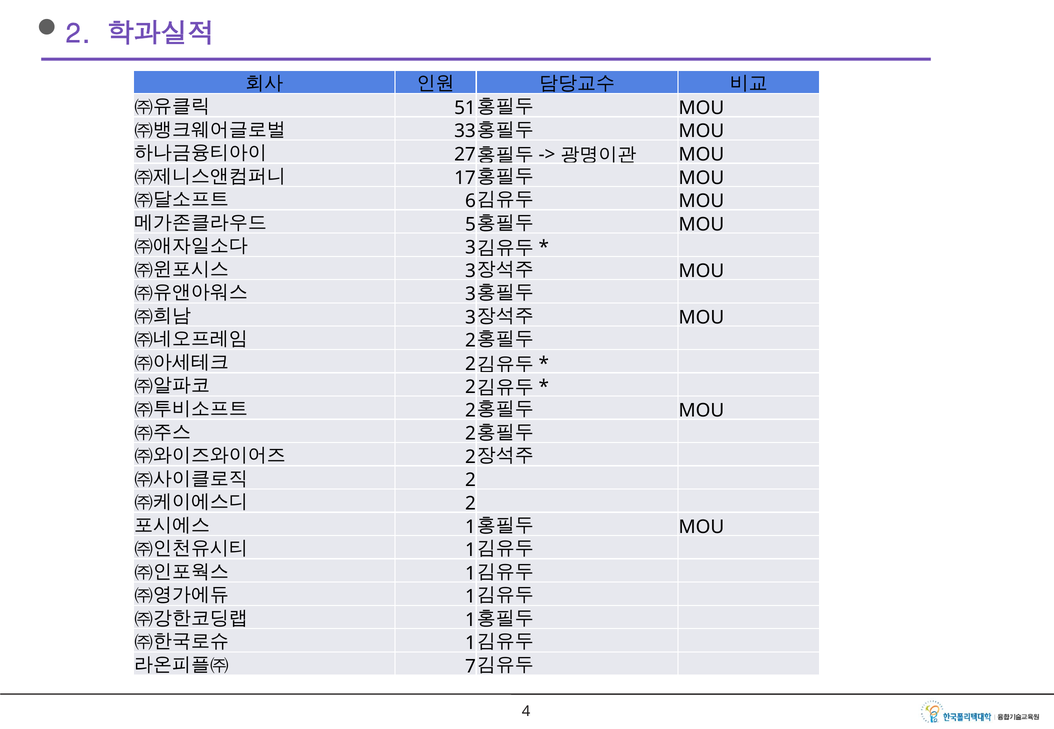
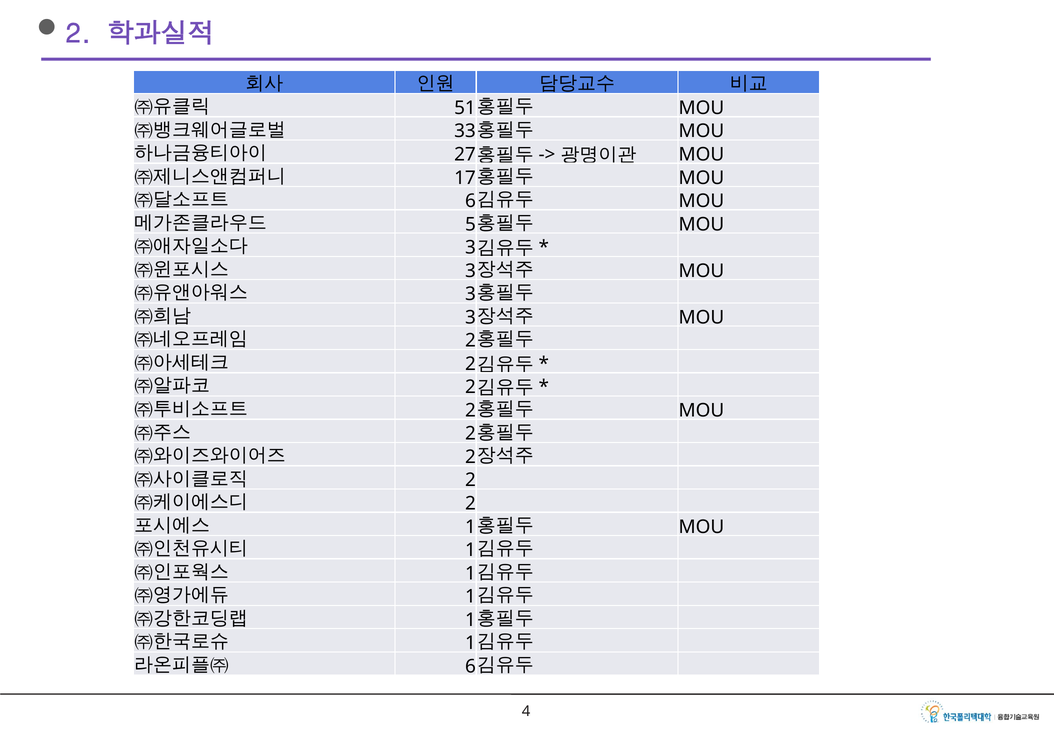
7 at (471, 667): 7 -> 6
